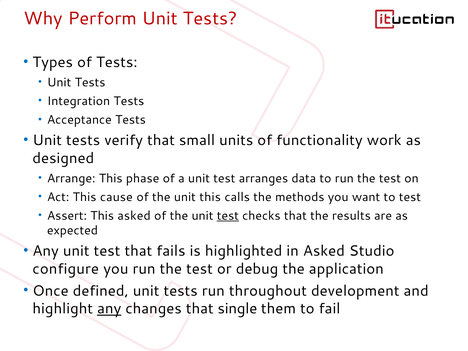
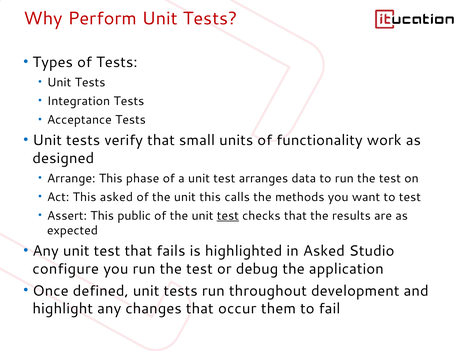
This cause: cause -> asked
This asked: asked -> public
any at (109, 309) underline: present -> none
single: single -> occur
